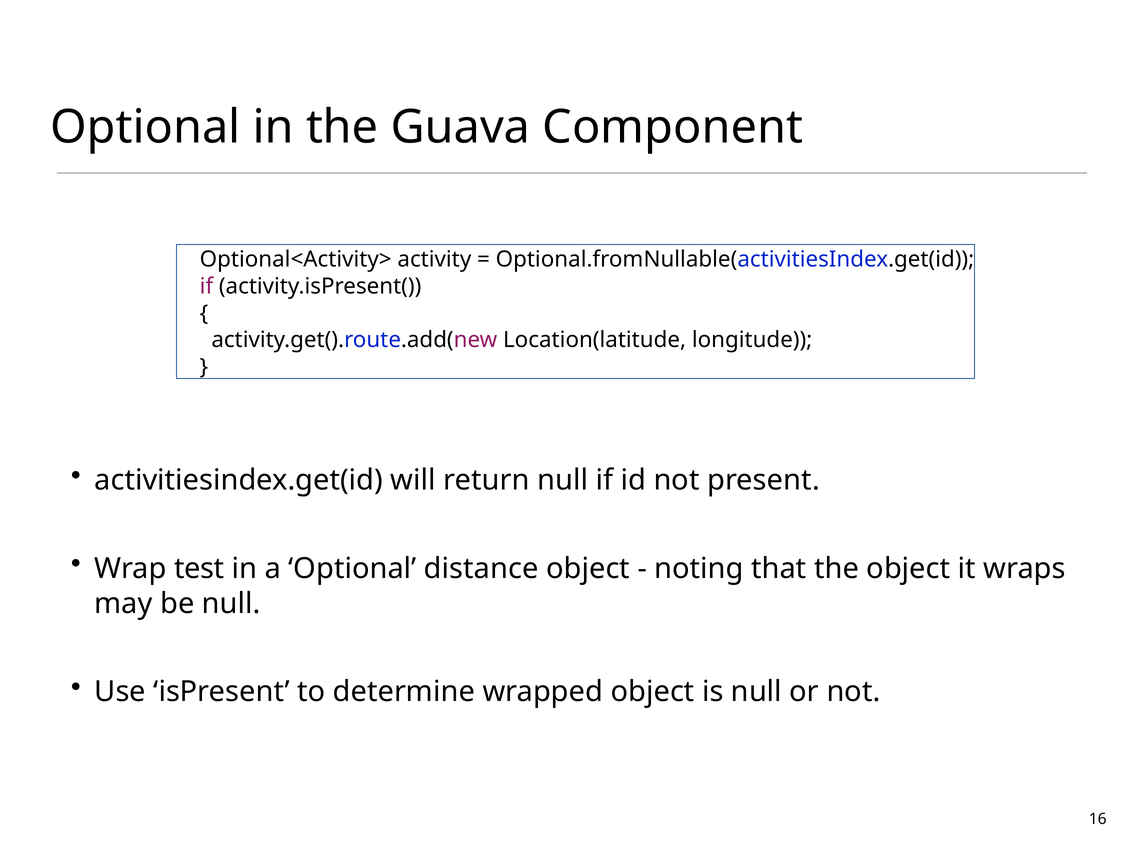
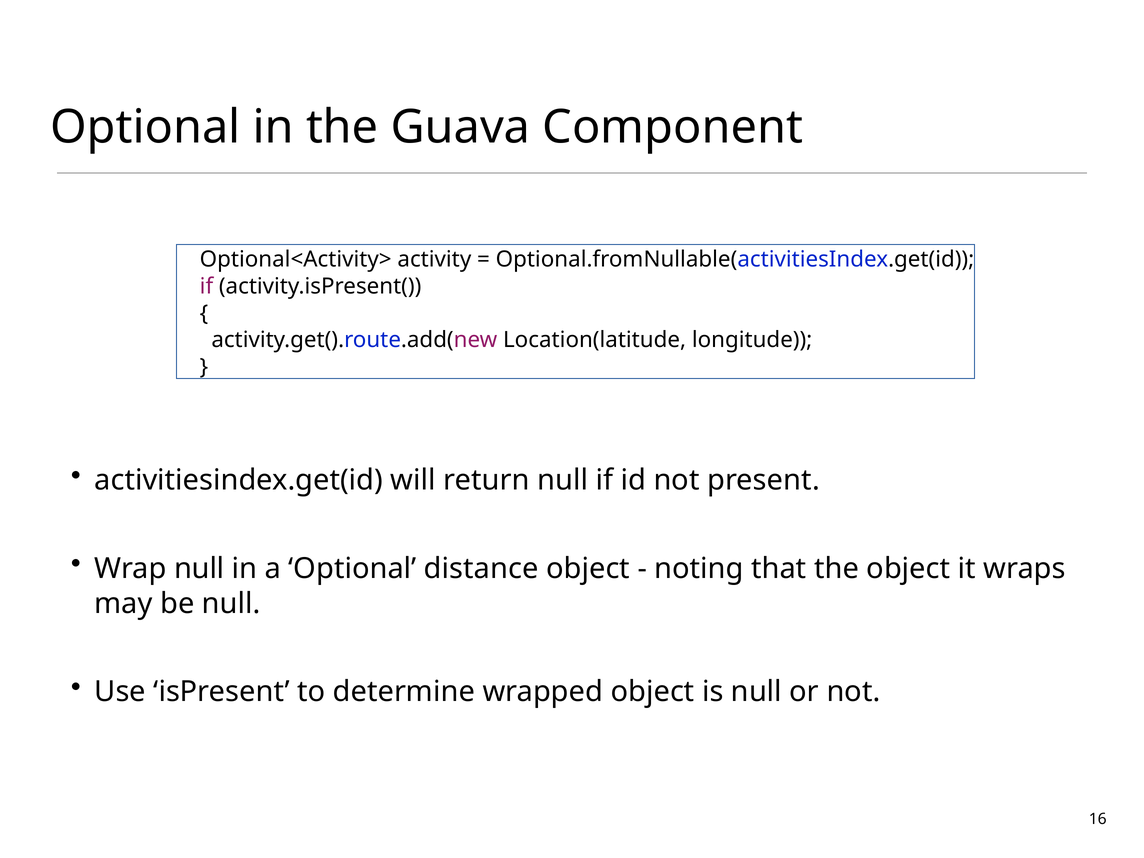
Wrap test: test -> null
